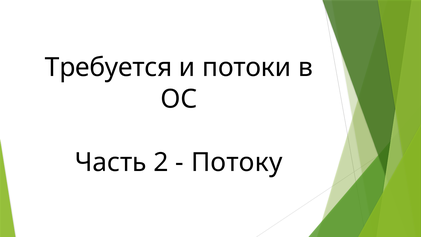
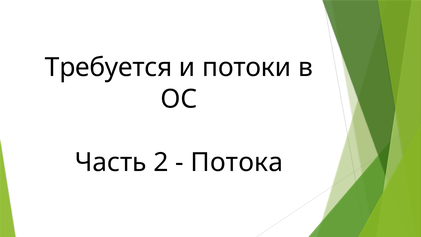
Потоку: Потоку -> Потока
